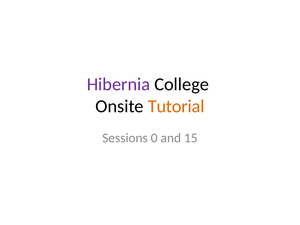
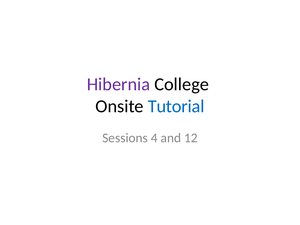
Tutorial colour: orange -> blue
0: 0 -> 4
15: 15 -> 12
